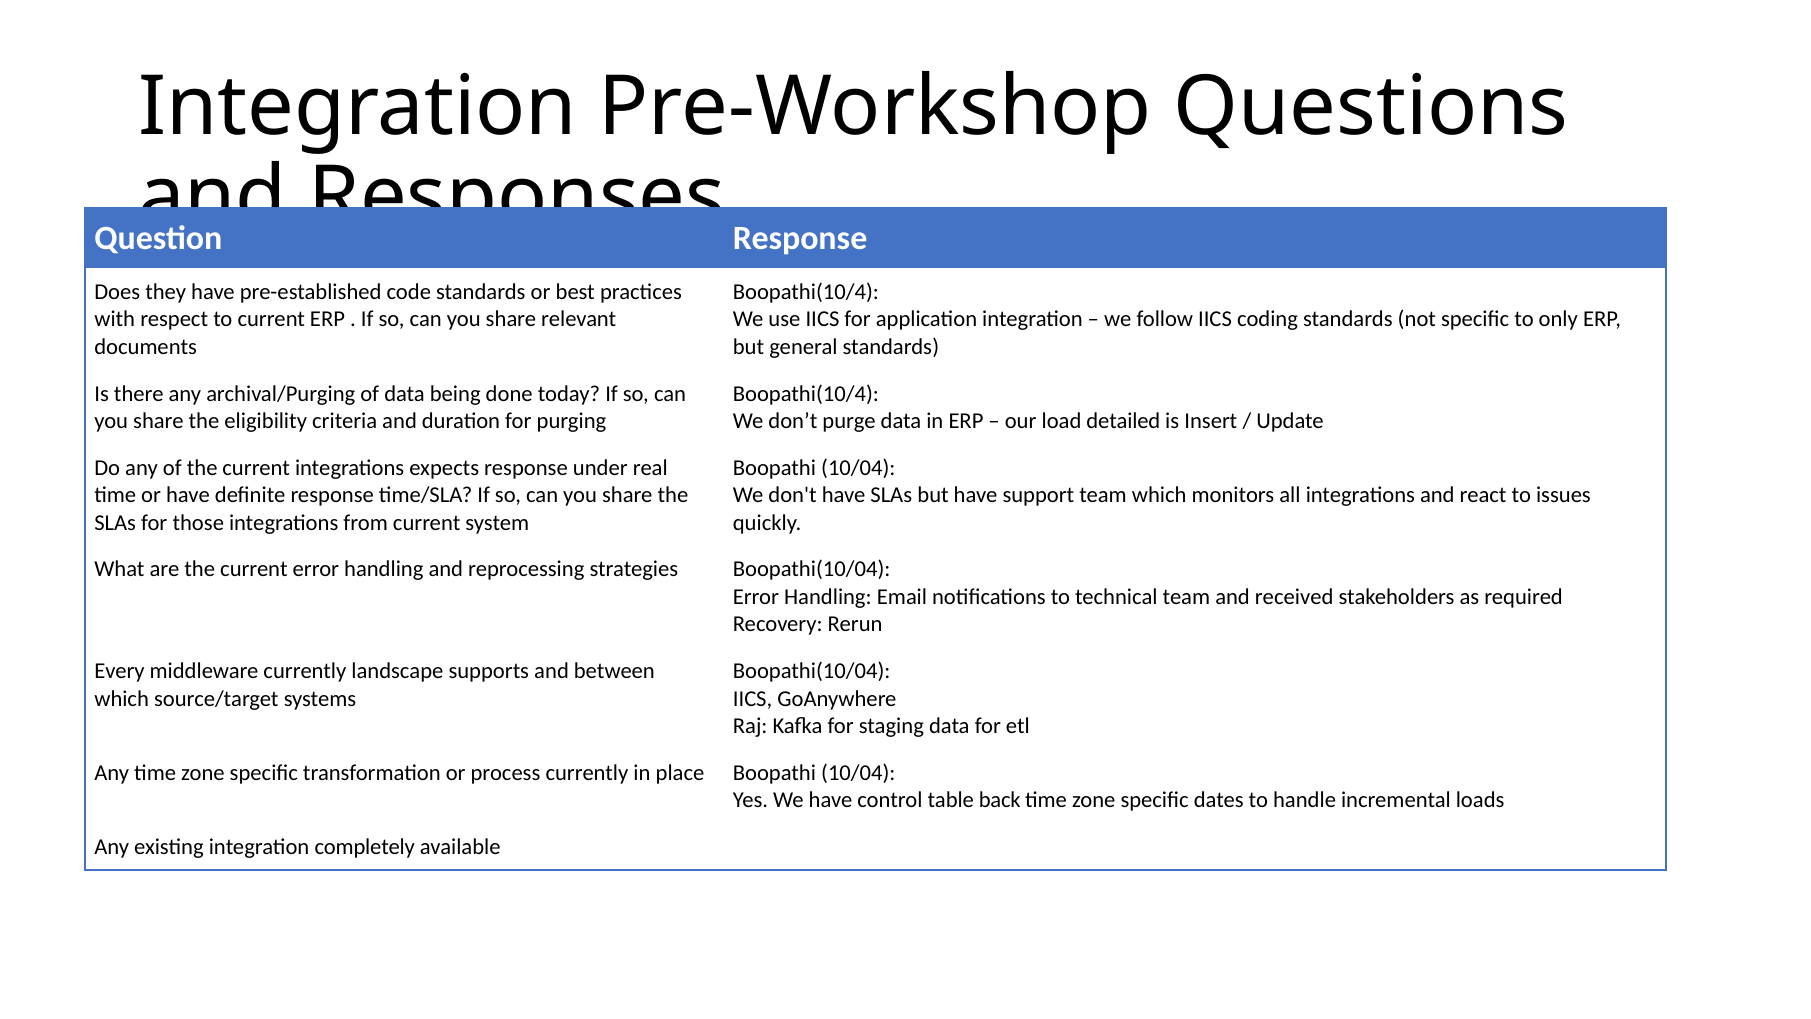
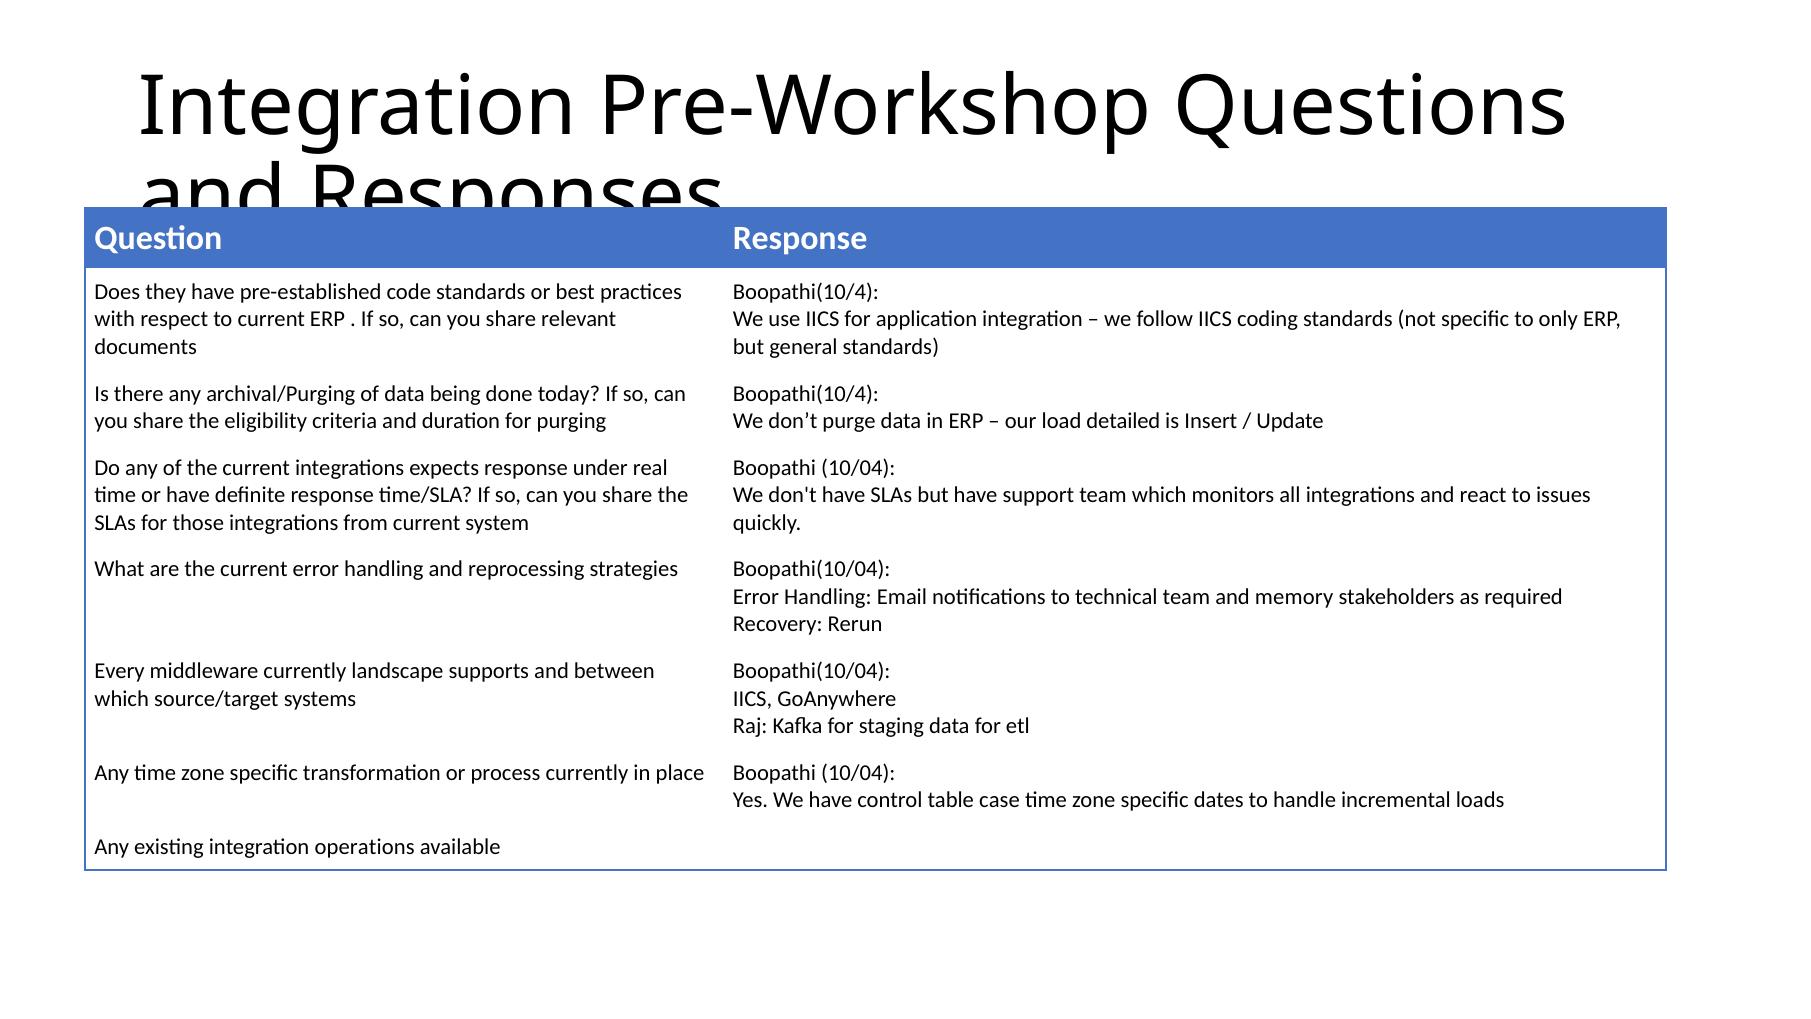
received: received -> memory
back: back -> case
completely: completely -> operations
